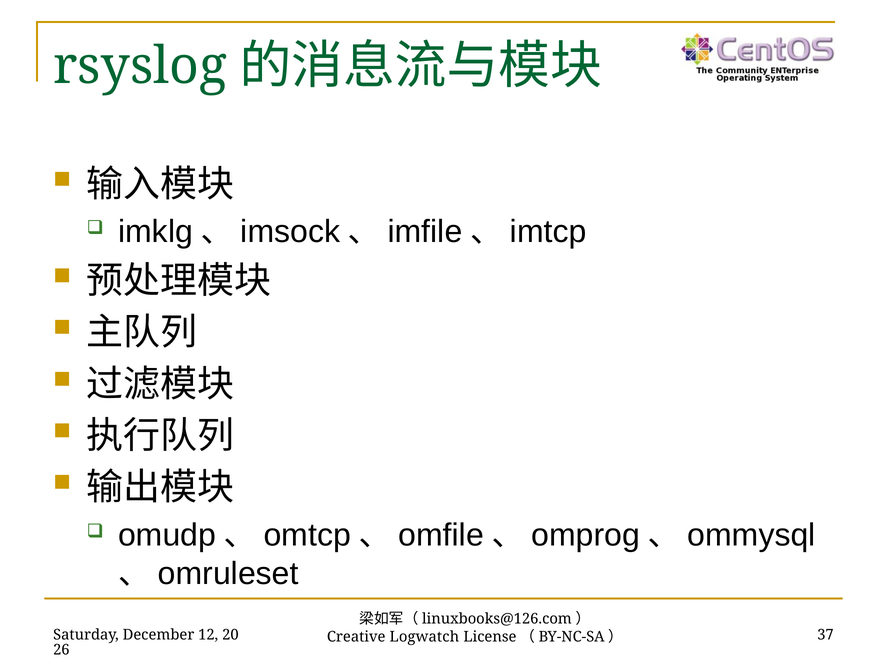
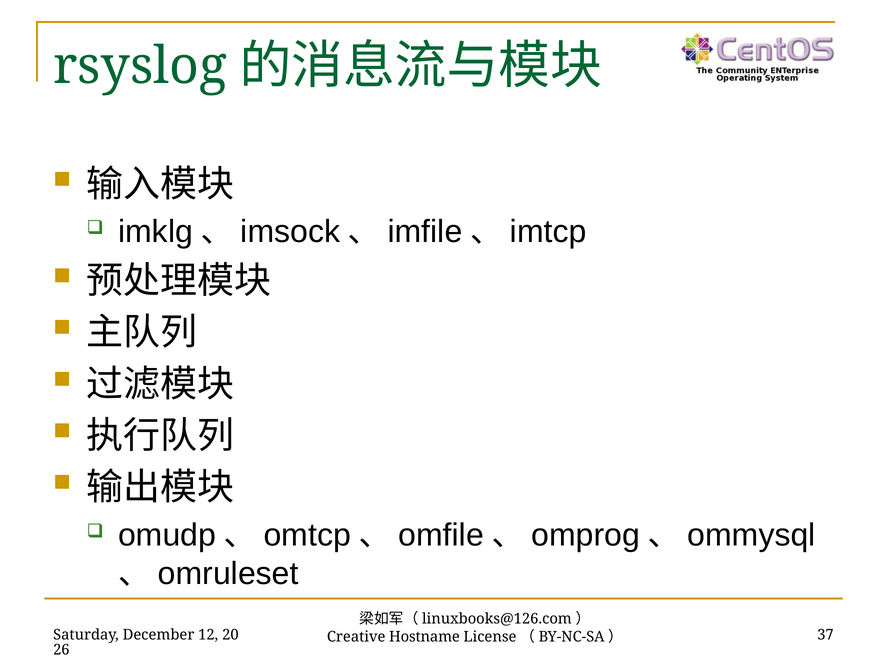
Logwatch: Logwatch -> Hostname
